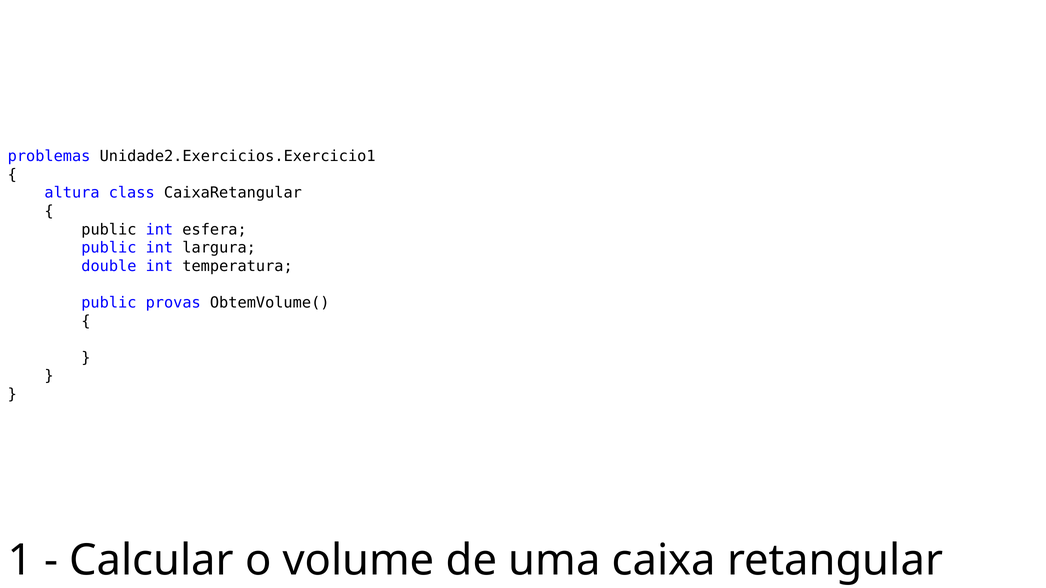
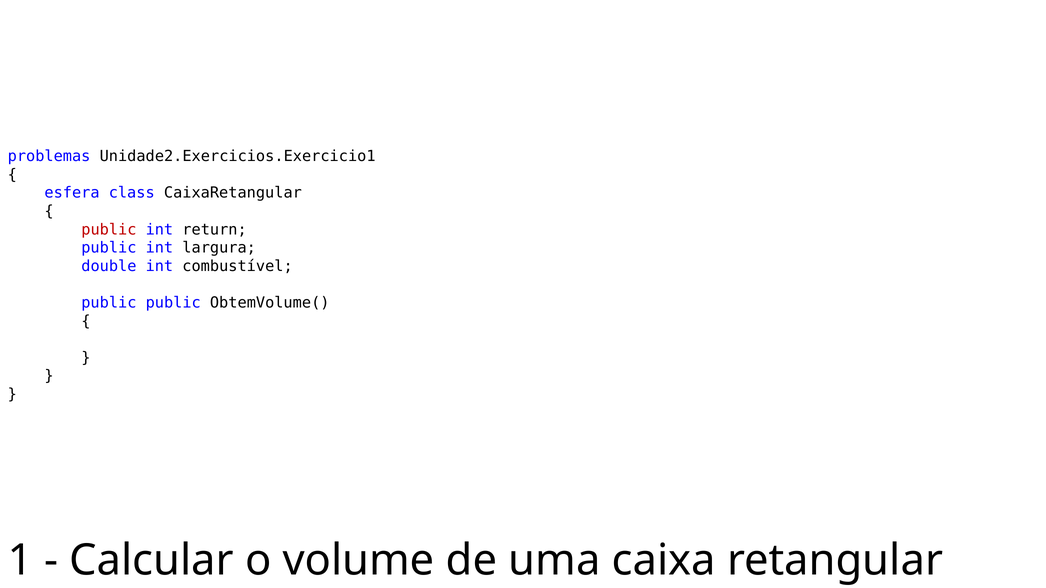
altura: altura -> esfera
public at (109, 230) colour: black -> red
esfera: esfera -> return
temperatura: temperatura -> combustível
public provas: provas -> public
